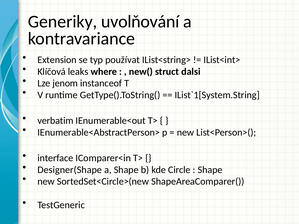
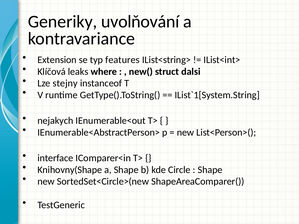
používat: používat -> features
jenom: jenom -> stejny
verbatim: verbatim -> nejakych
Designer(Shape: Designer(Shape -> Knihovny(Shape
